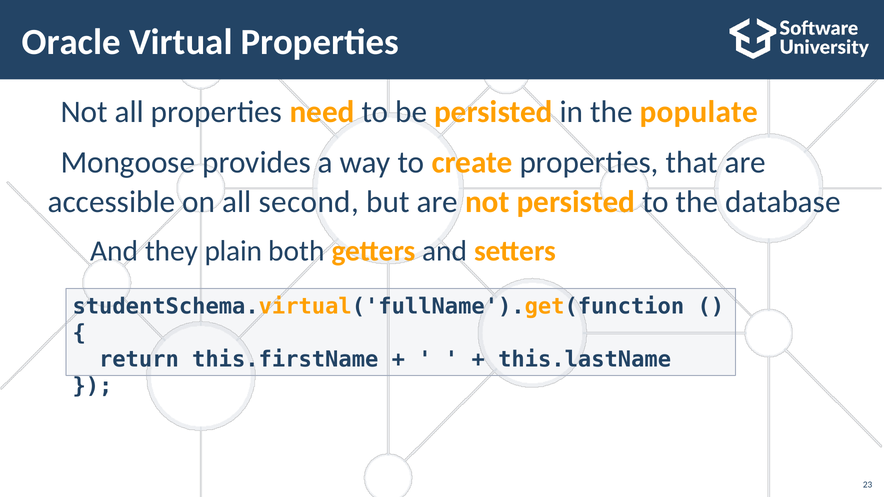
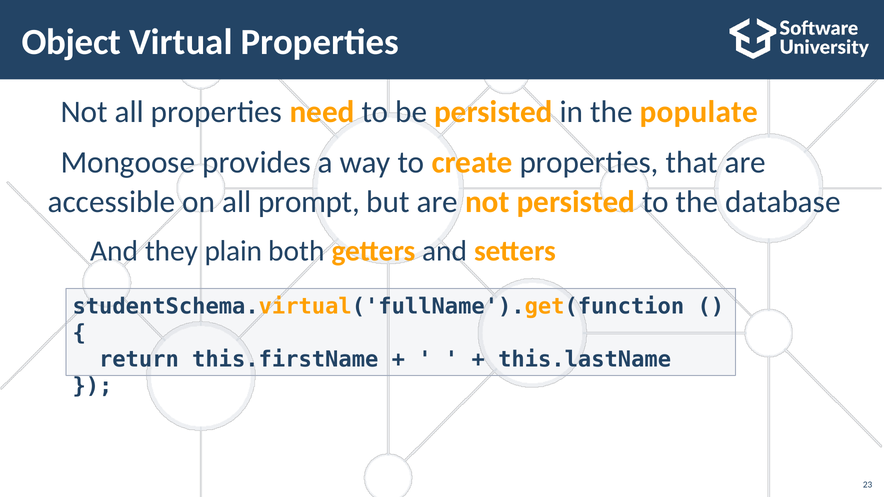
Oracle: Oracle -> Object
second: second -> prompt
